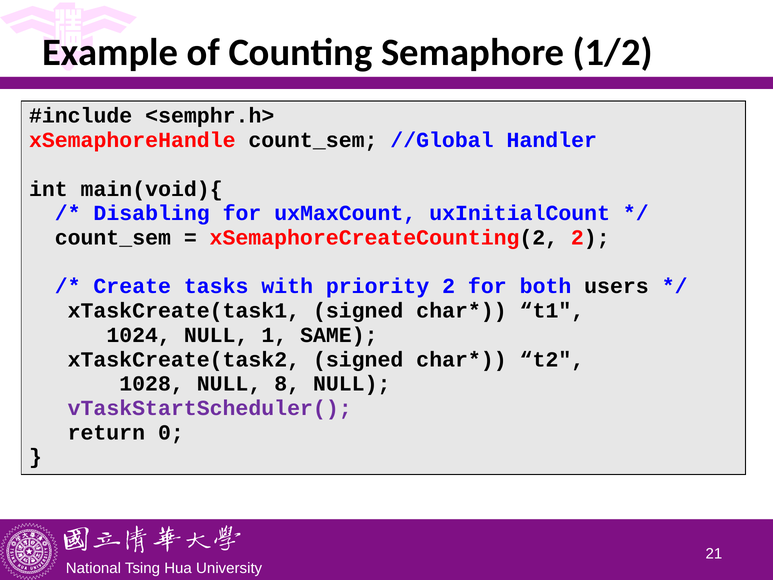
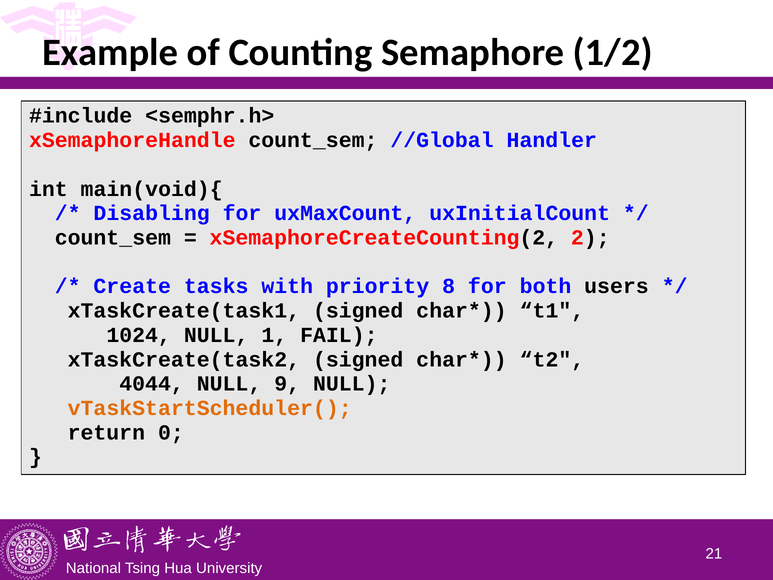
priority 2: 2 -> 8
SAME: SAME -> FAIL
1028: 1028 -> 4044
8: 8 -> 9
vTaskStartScheduler( colour: purple -> orange
